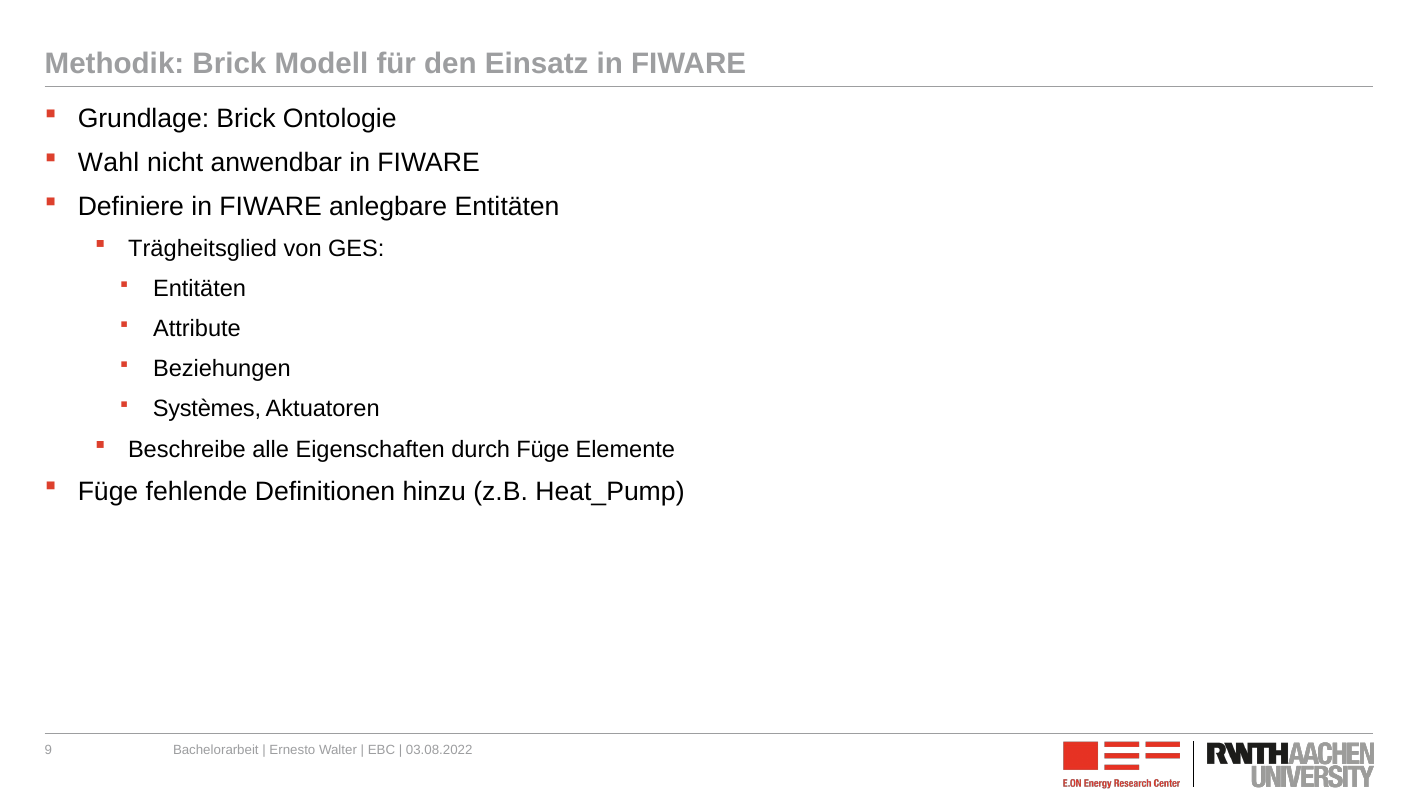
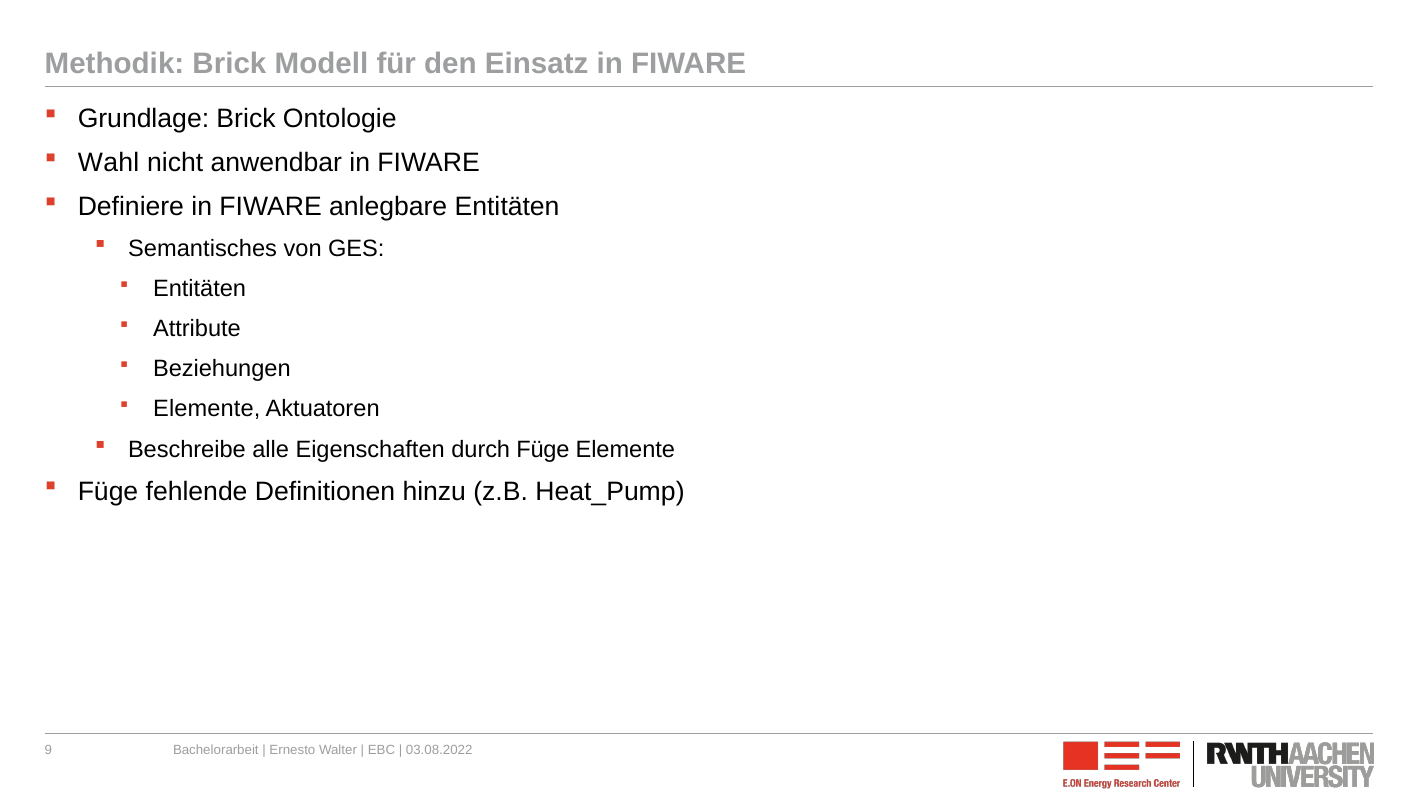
Trägheitsglied: Trägheitsglied -> Semantisches
Systèmes at (207, 409): Systèmes -> Elemente
